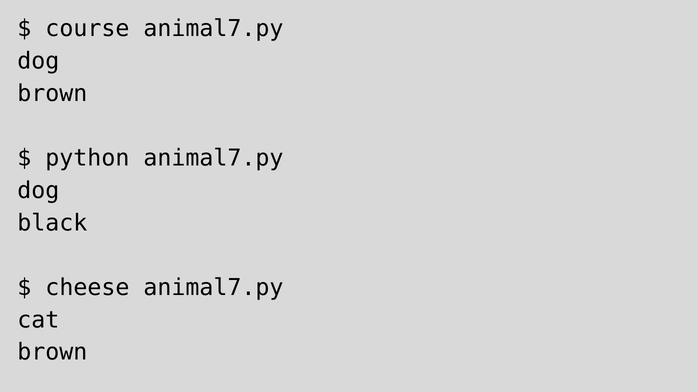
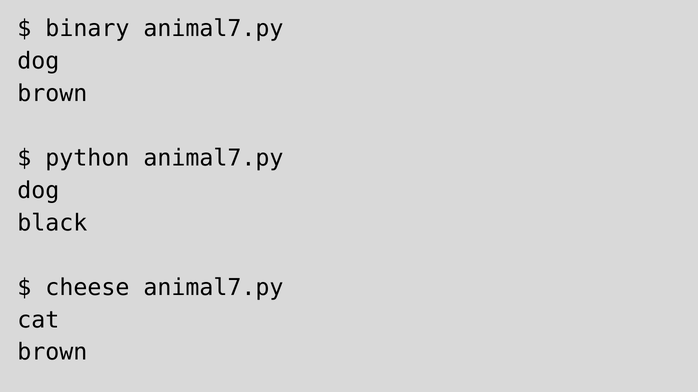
course: course -> binary
